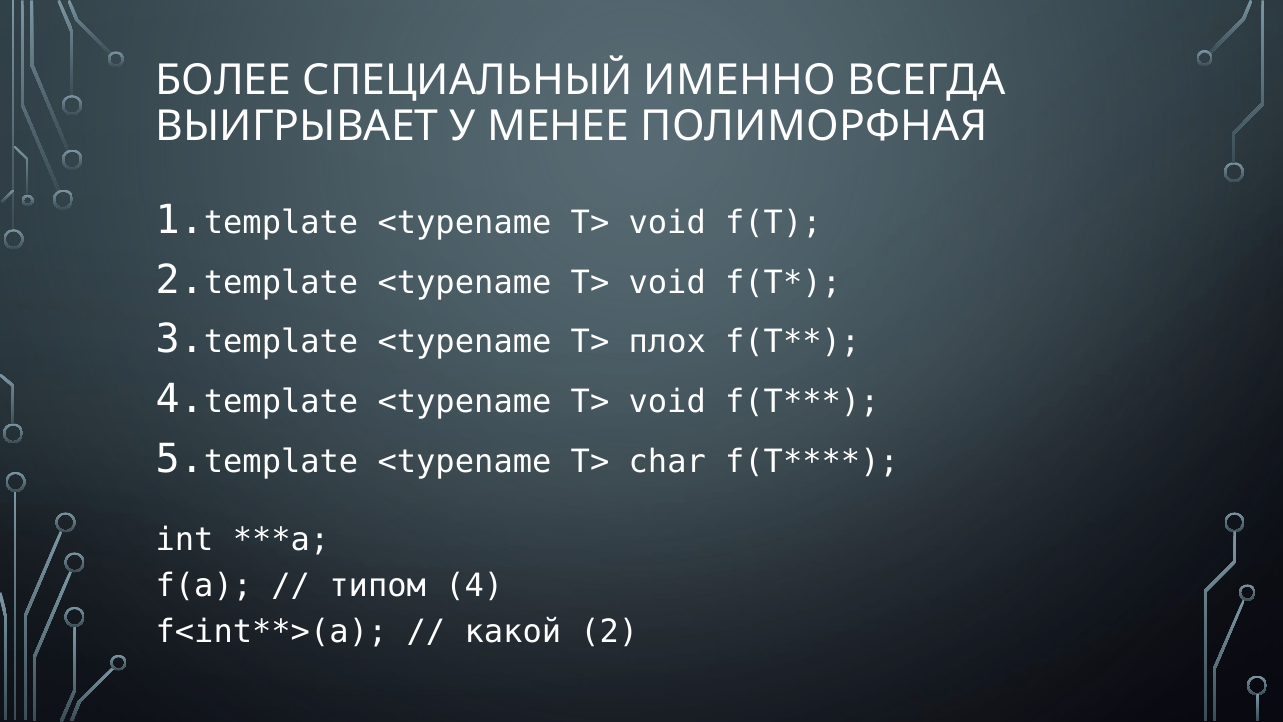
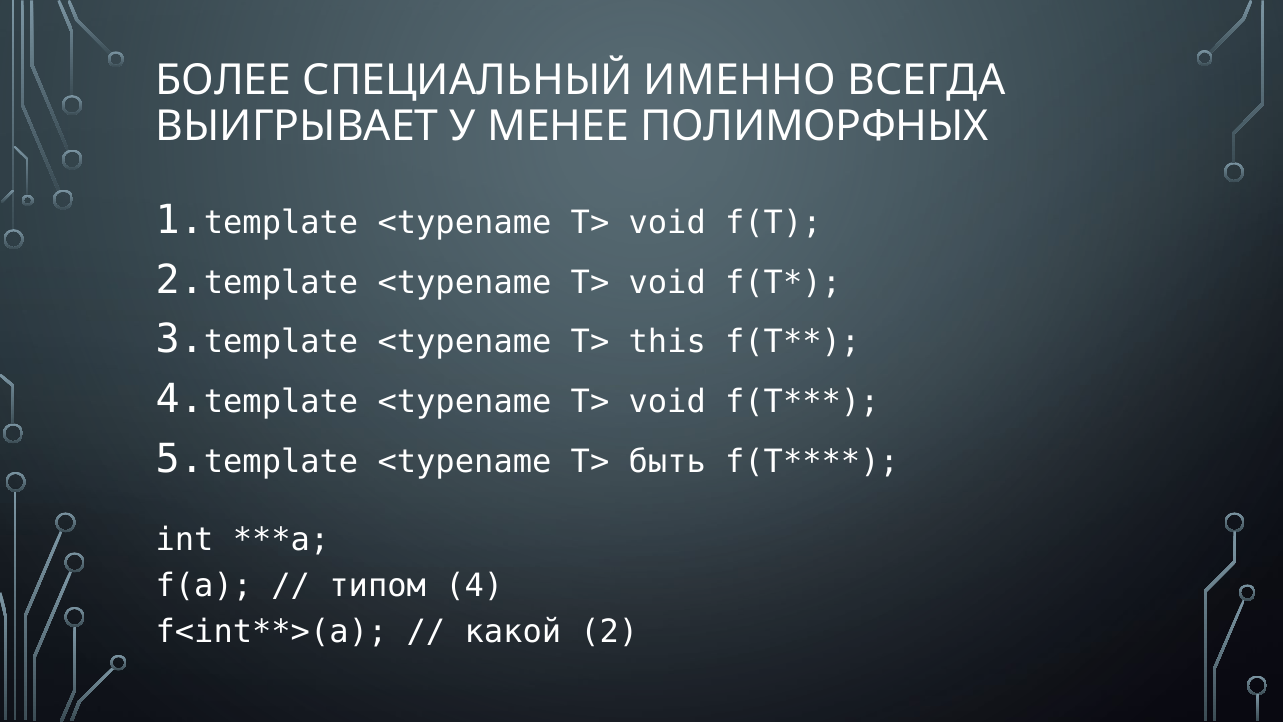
ПОЛИМОРФНАЯ: ПОЛИМОРФНАЯ -> ПОЛИМОРФНЫХ
плох: плох -> this
char: char -> быть
